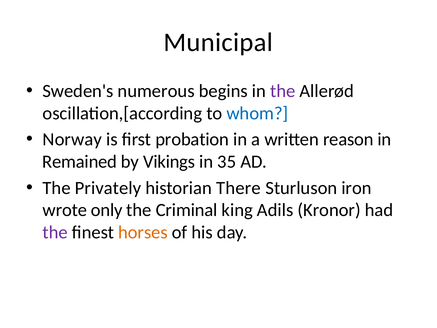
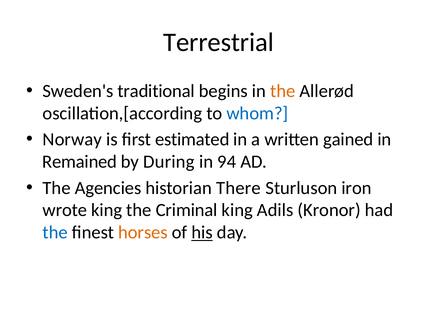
Municipal: Municipal -> Terrestrial
numerous: numerous -> traditional
the at (283, 91) colour: purple -> orange
probation: probation -> estimated
reason: reason -> gained
Vikings: Vikings -> During
35: 35 -> 94
Privately: Privately -> Agencies
wrote only: only -> king
the at (55, 232) colour: purple -> blue
his underline: none -> present
